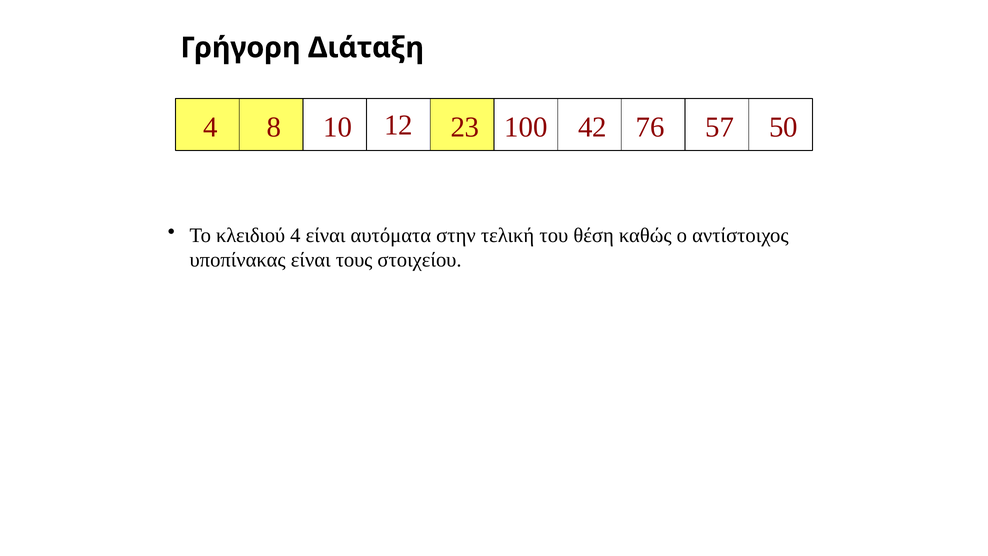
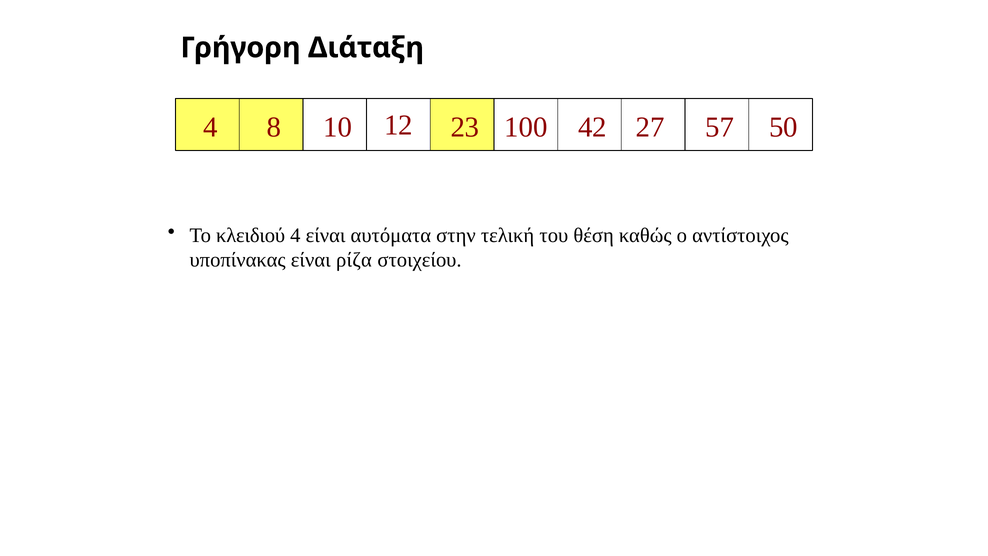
76: 76 -> 27
τους: τους -> ρίζα
